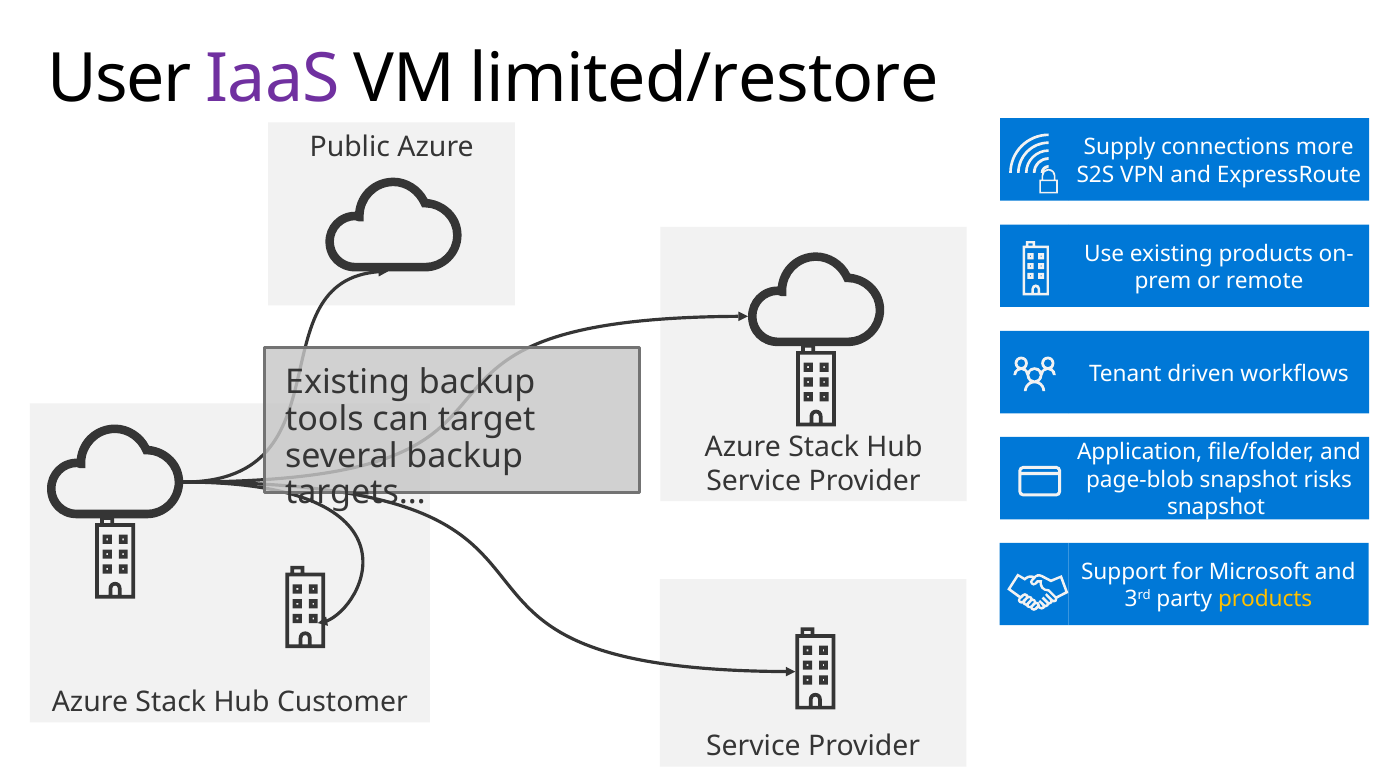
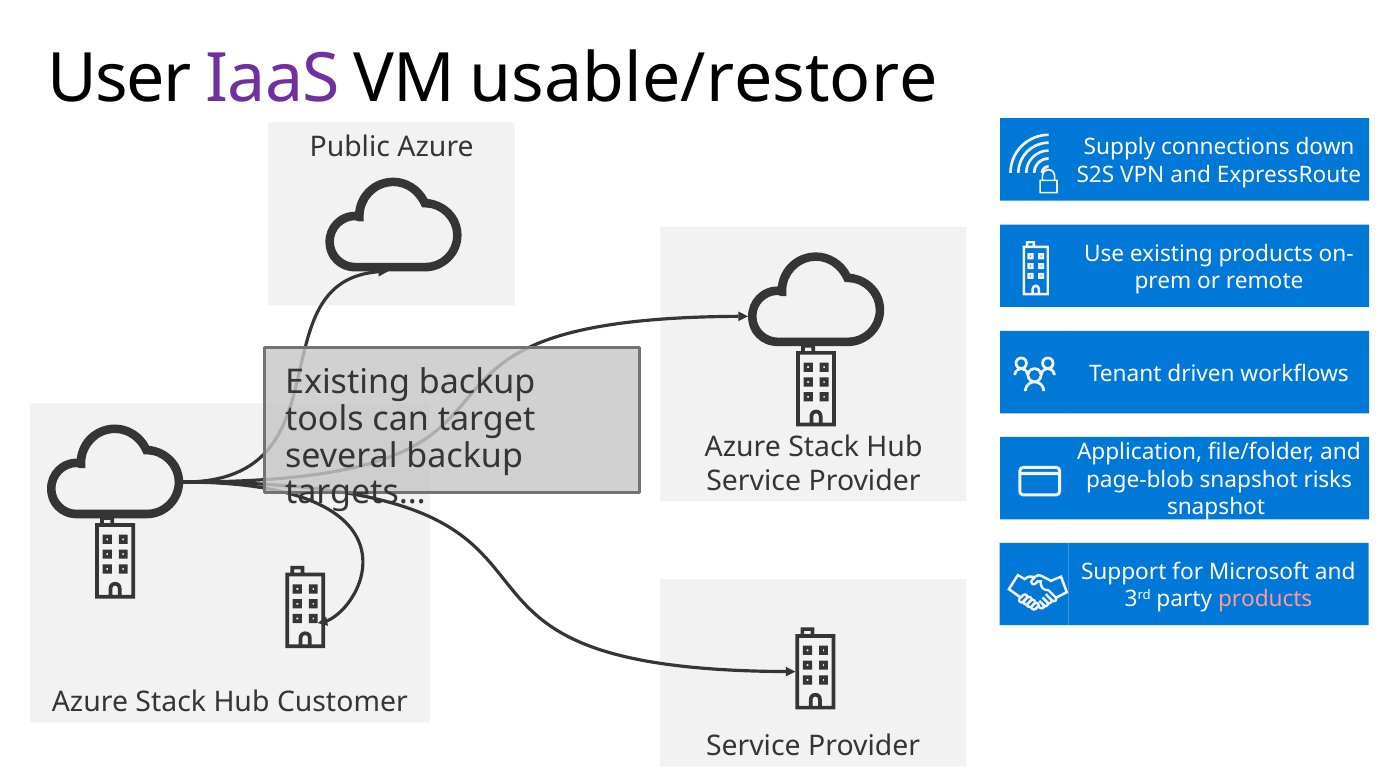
limited/restore: limited/restore -> usable/restore
more: more -> down
products at (1265, 599) colour: yellow -> pink
